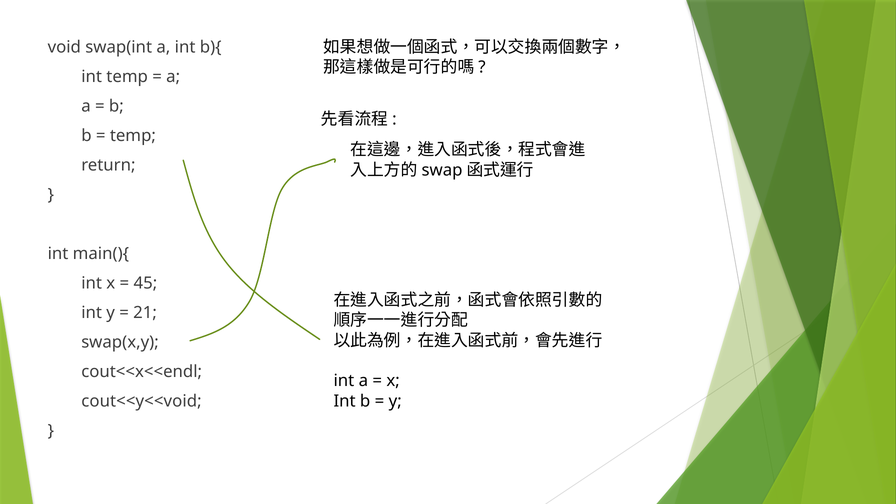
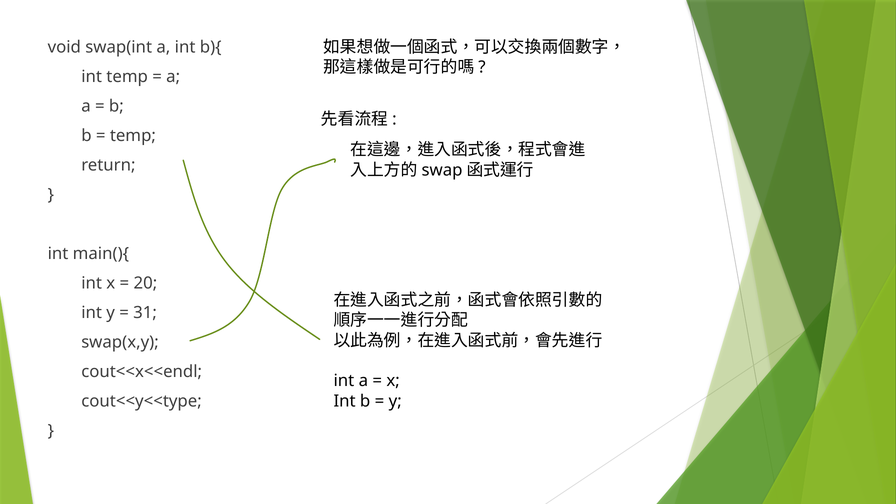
45: 45 -> 20
21: 21 -> 31
cout<<y<<void: cout<<y<<void -> cout<<y<<type
